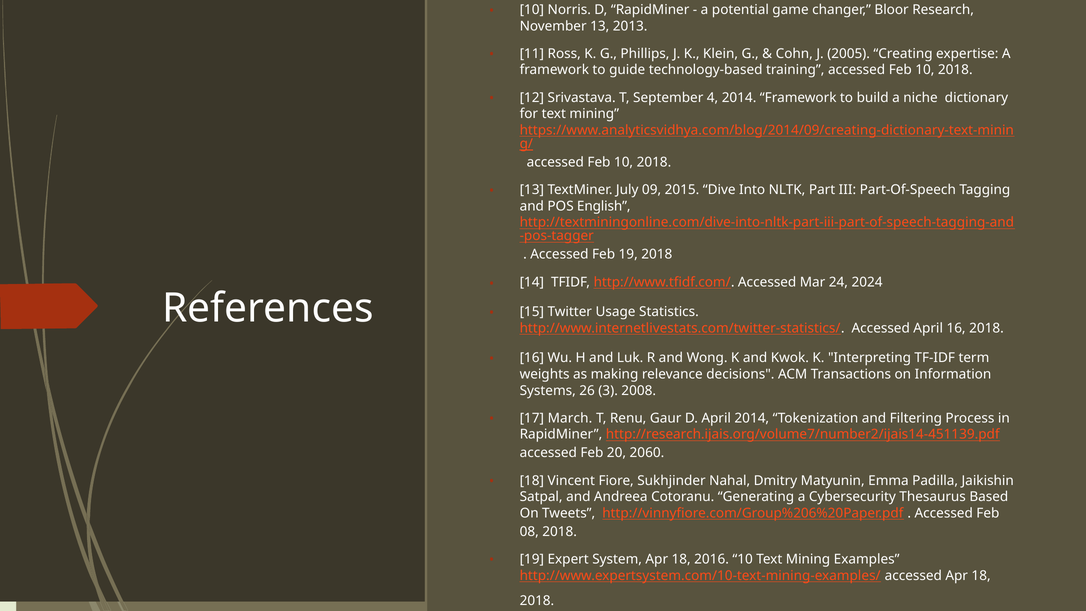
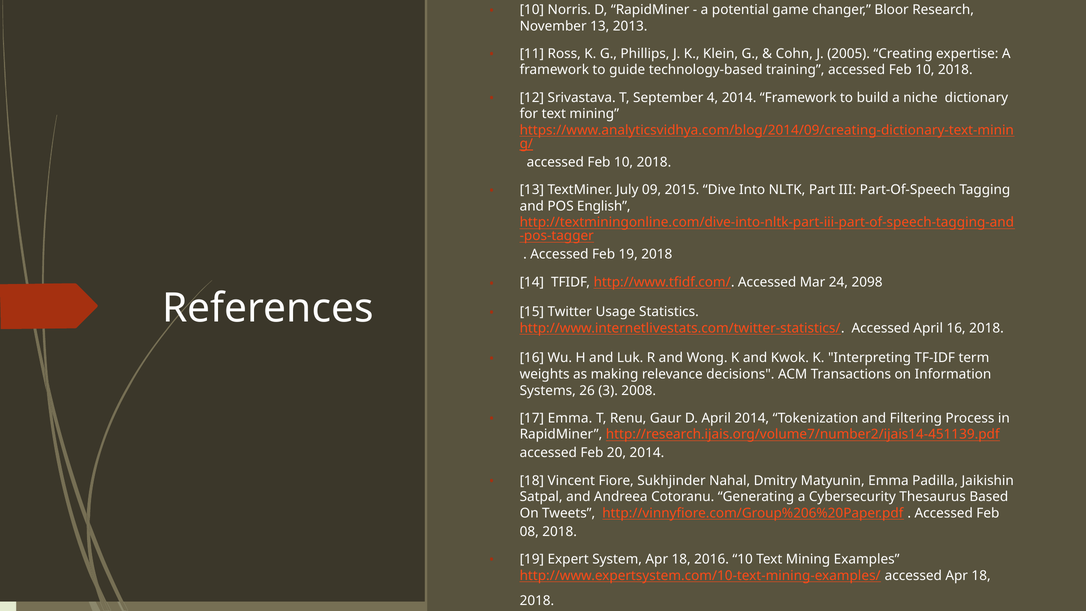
2024: 2024 -> 2098
17 March: March -> Emma
20 2060: 2060 -> 2014
